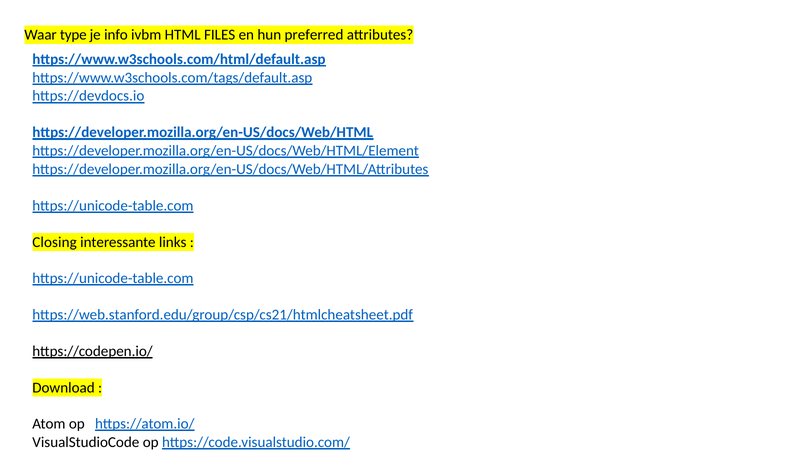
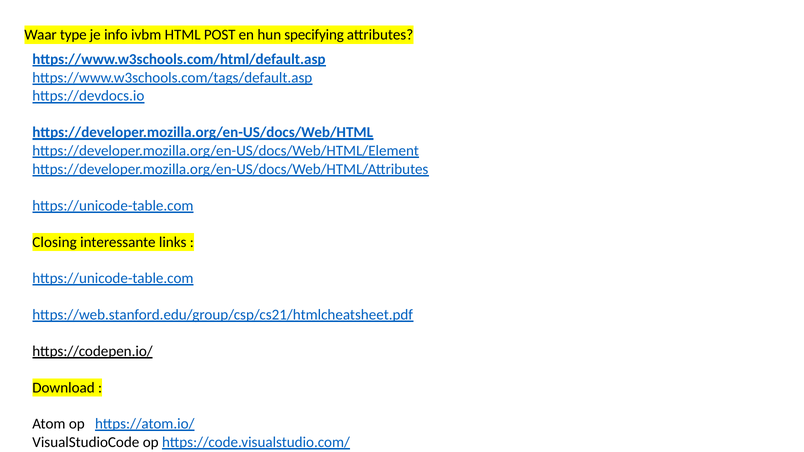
FILES: FILES -> POST
preferred: preferred -> specifying
